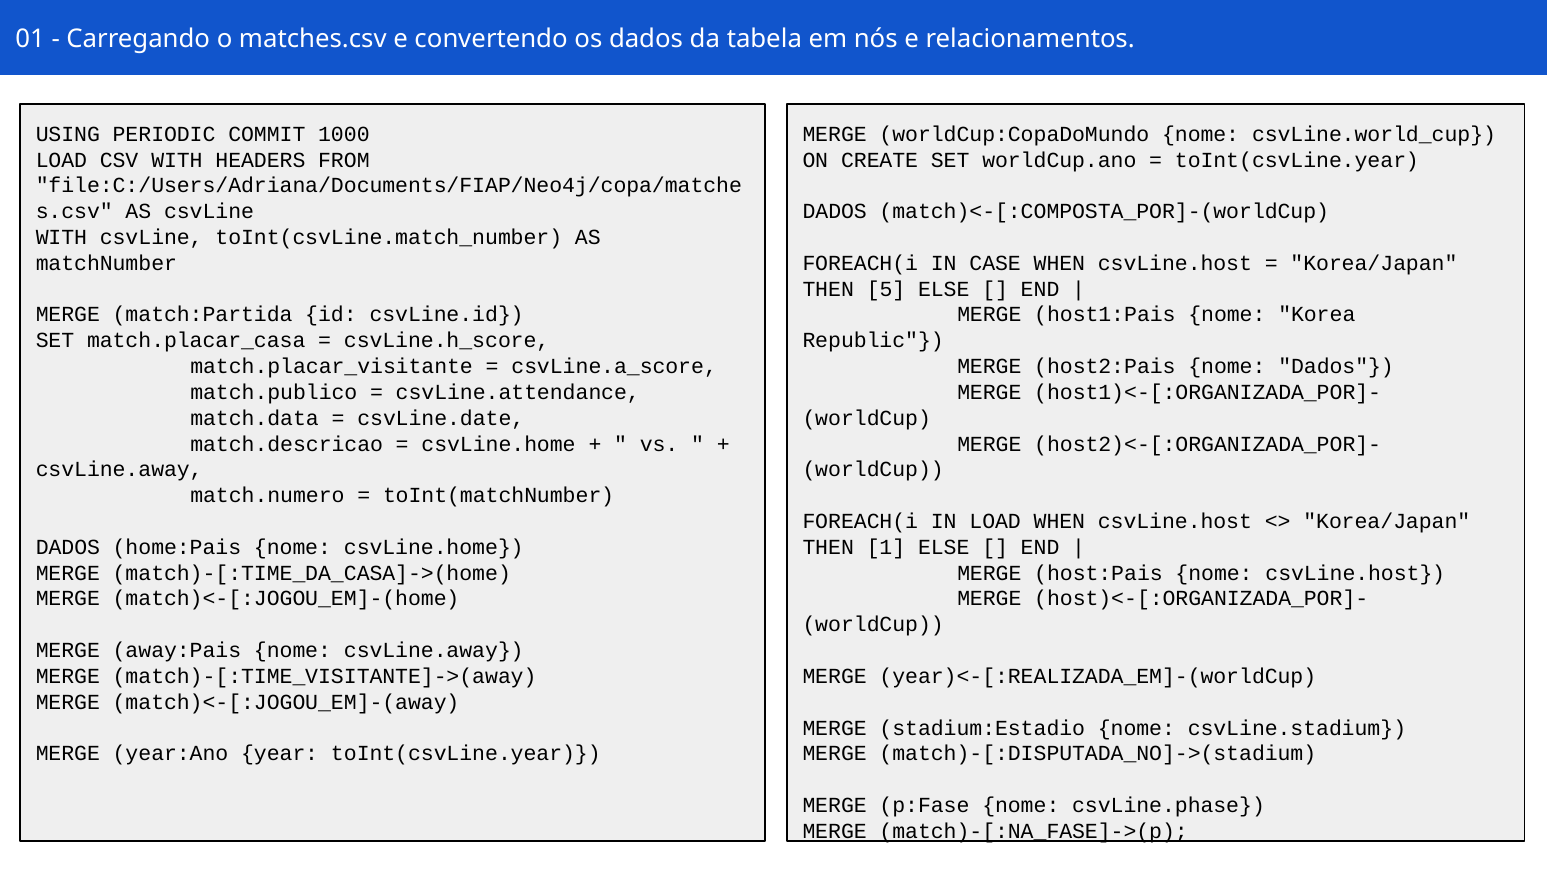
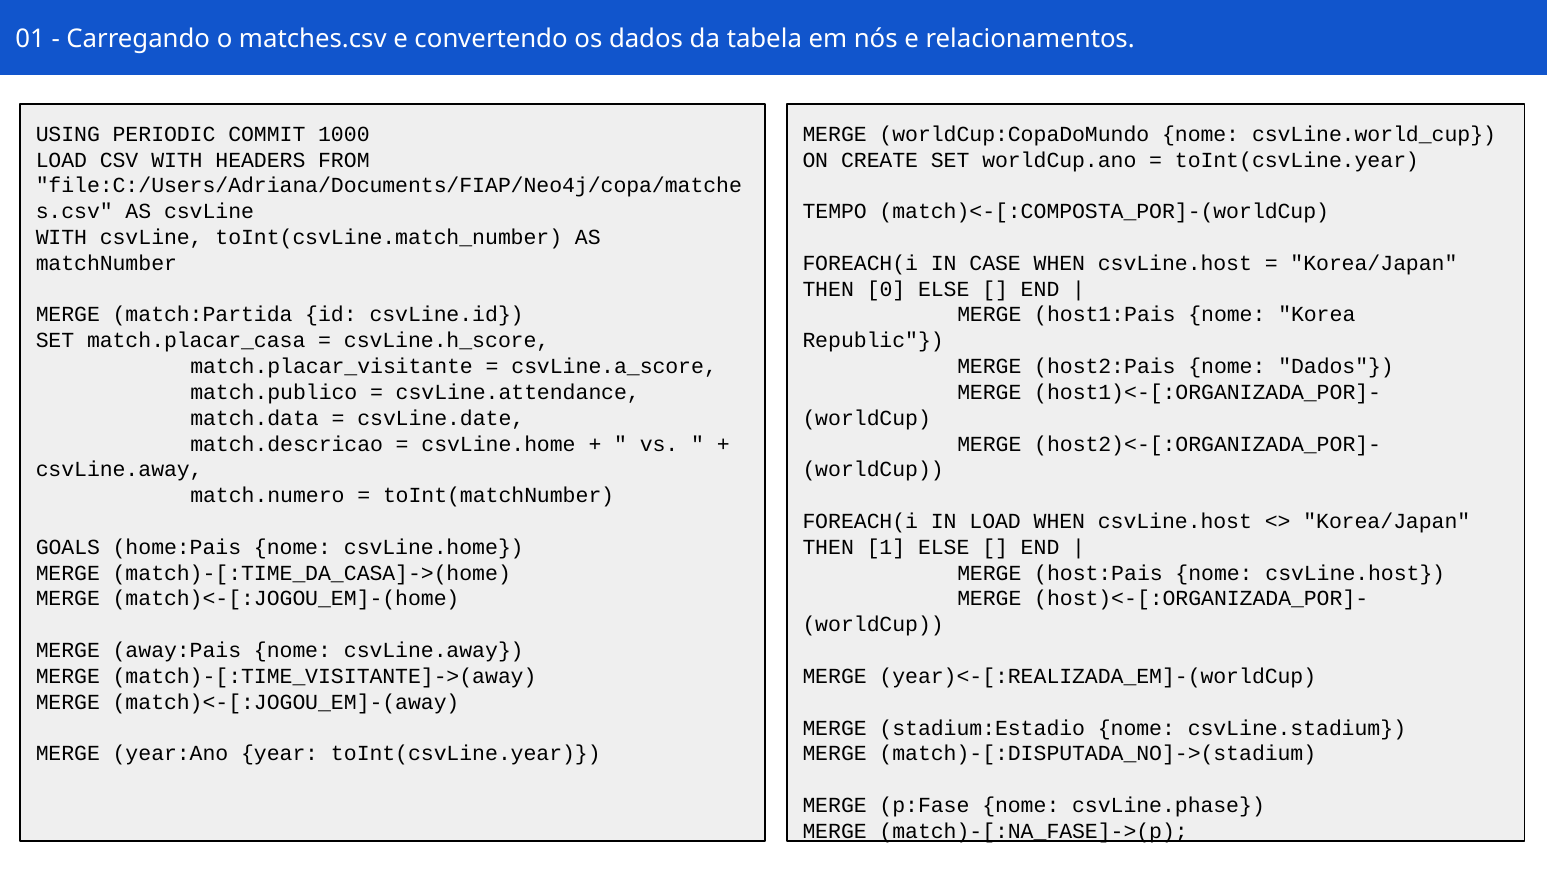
DADOS at (835, 212): DADOS -> TEMPO
5: 5 -> 0
DADOS at (68, 547): DADOS -> GOALS
